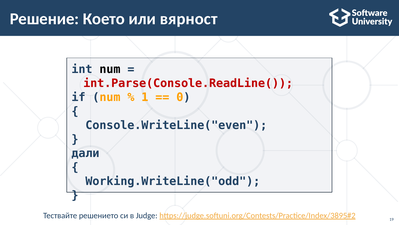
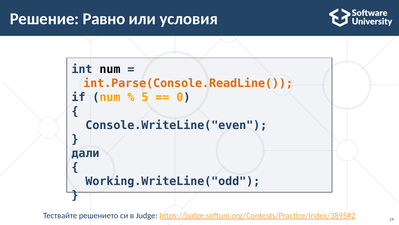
Което: Което -> Равно
вярност: вярност -> условия
int.Parse(Console.ReadLine( colour: red -> orange
1: 1 -> 5
